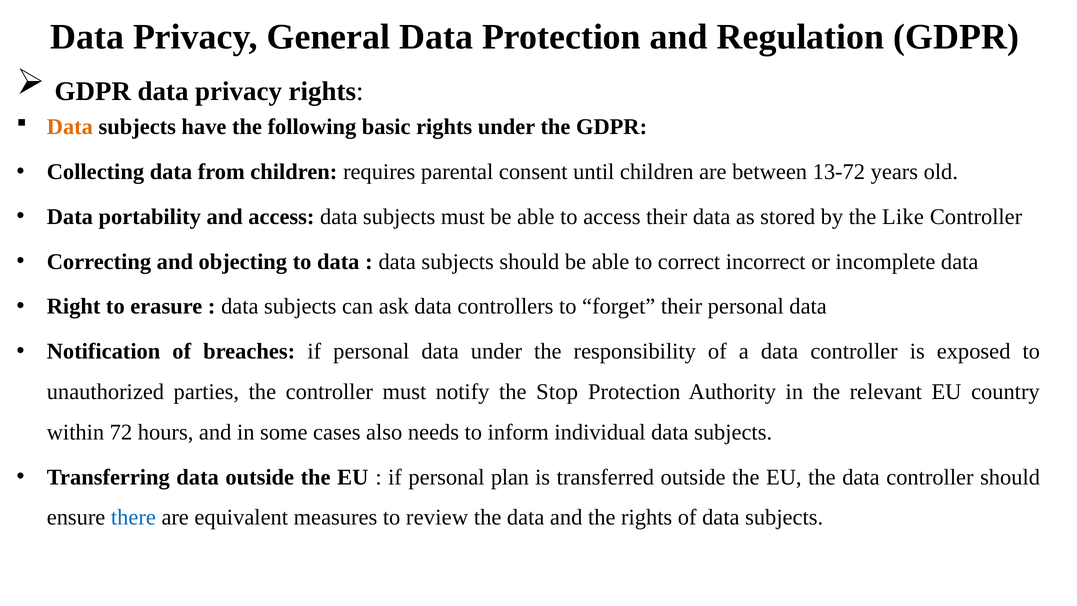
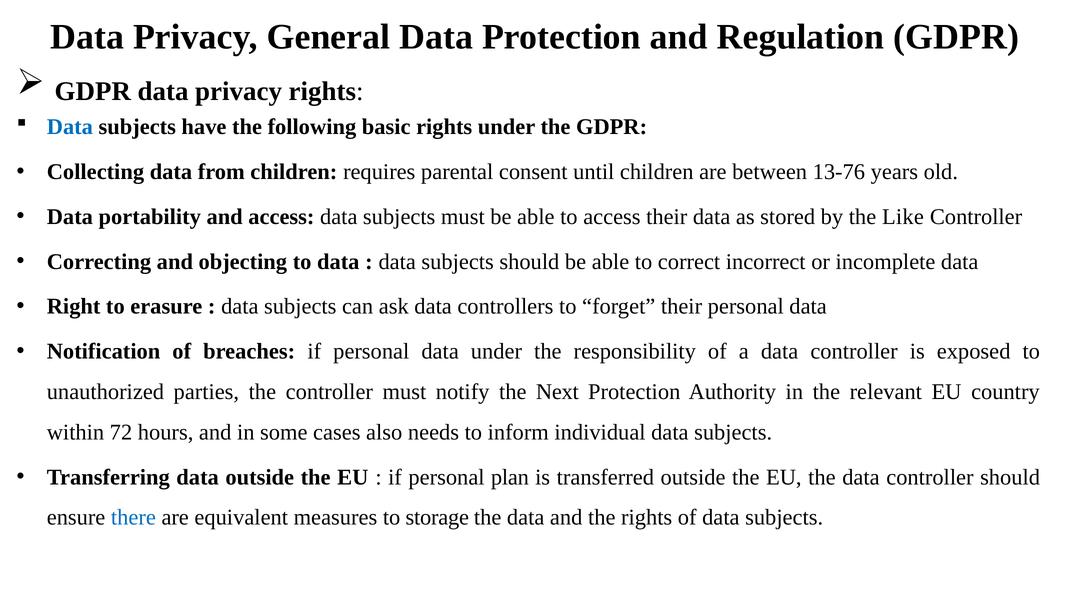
Data at (70, 127) colour: orange -> blue
13-72: 13-72 -> 13-76
Stop: Stop -> Next
review: review -> storage
